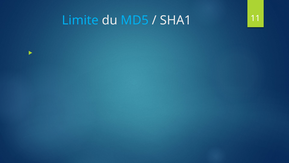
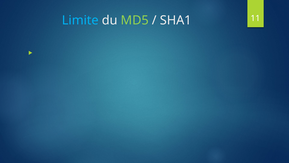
MD5 colour: light blue -> light green
